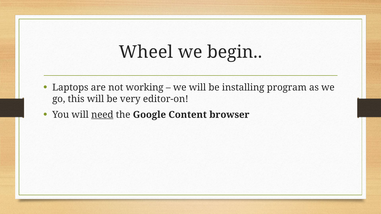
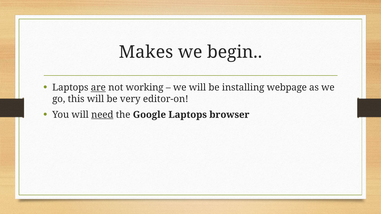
Wheel: Wheel -> Makes
are underline: none -> present
program: program -> webpage
Google Content: Content -> Laptops
